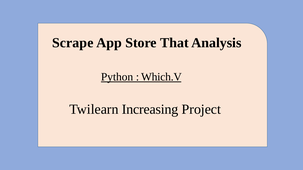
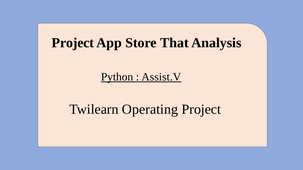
Scrape at (73, 43): Scrape -> Project
Which.V: Which.V -> Assist.V
Increasing: Increasing -> Operating
